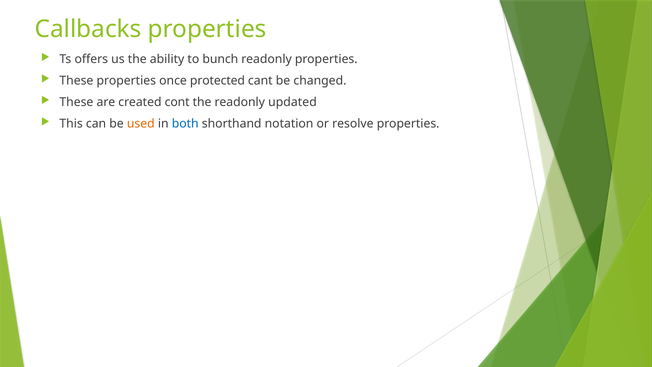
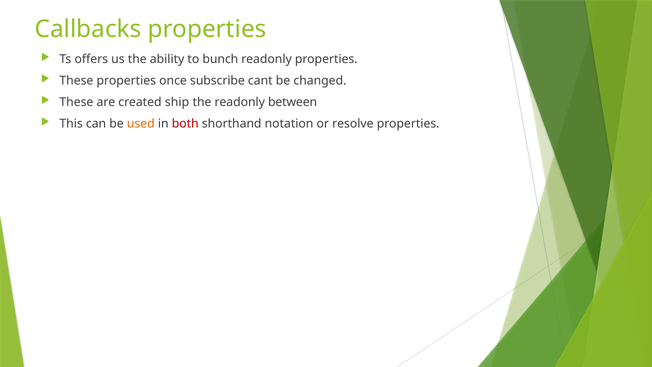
protected: protected -> subscribe
cont: cont -> ship
updated: updated -> between
both colour: blue -> red
